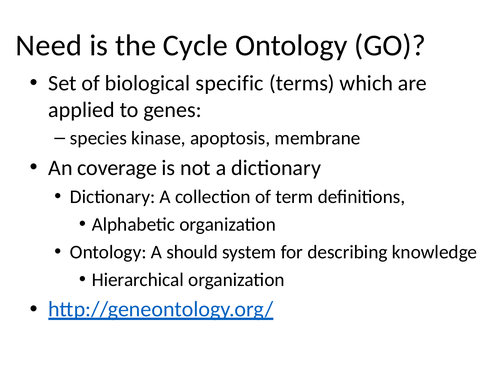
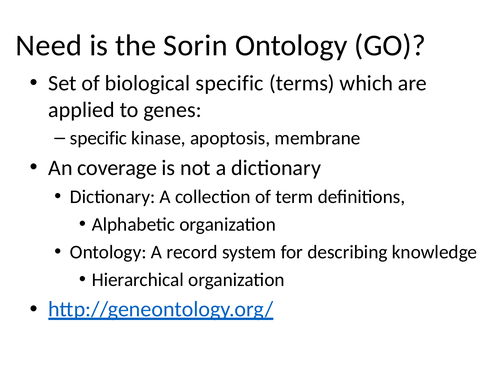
Cycle: Cycle -> Sorin
species at (98, 138): species -> specific
should: should -> record
